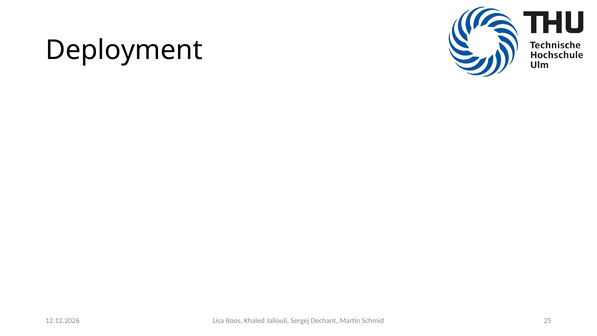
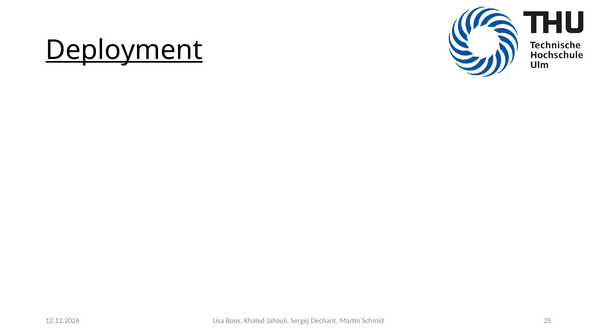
Deployment underline: none -> present
